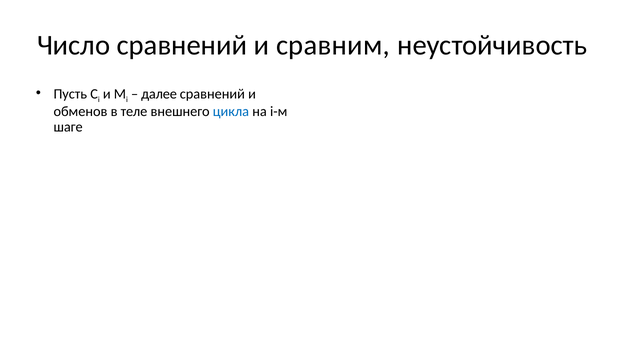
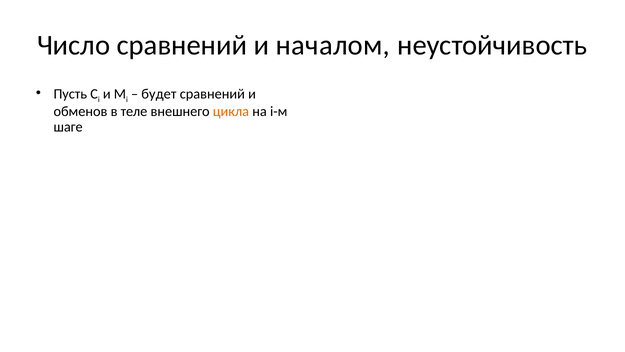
сравним: сравним -> началом
далее: далее -> будет
цикла colour: blue -> orange
